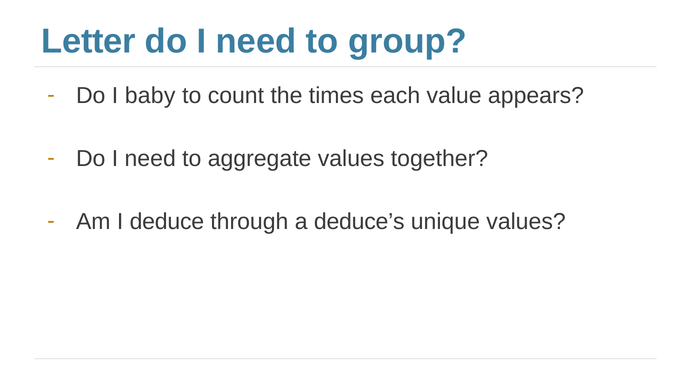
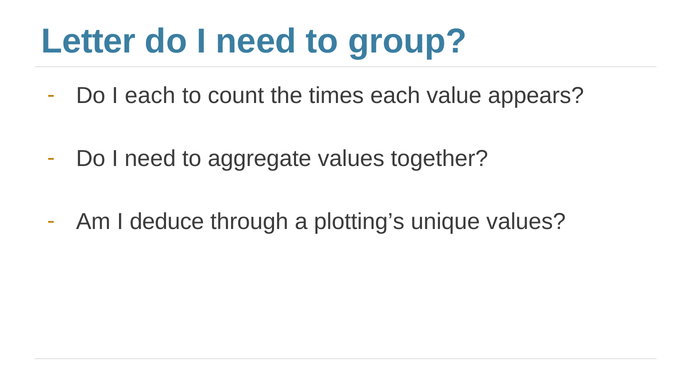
I baby: baby -> each
deduce’s: deduce’s -> plotting’s
